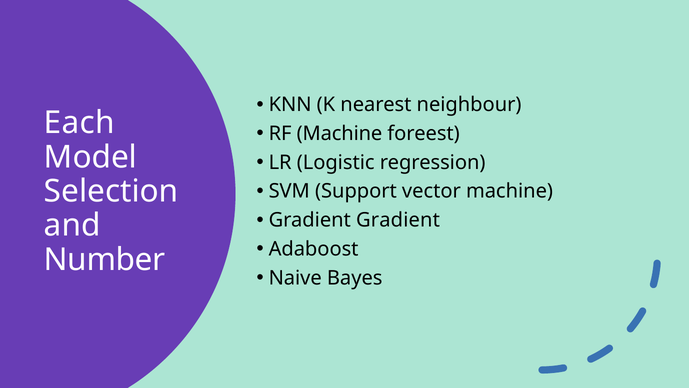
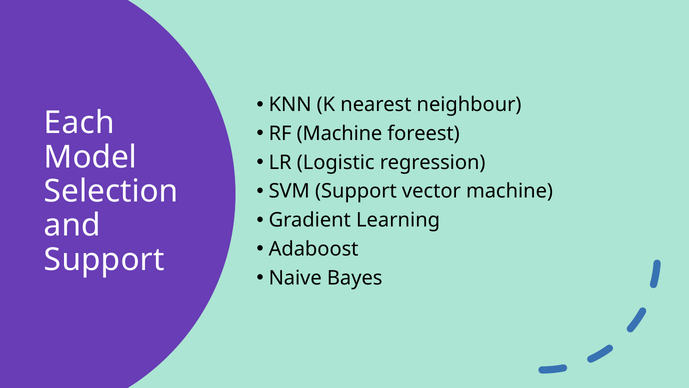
Gradient Gradient: Gradient -> Learning
Number at (104, 259): Number -> Support
